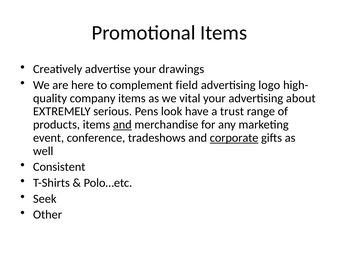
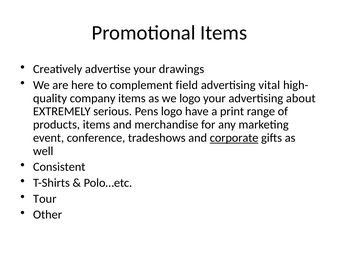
logo: logo -> vital
we vital: vital -> logo
Pens look: look -> logo
trust: trust -> print
and at (122, 125) underline: present -> none
Seek: Seek -> Tour
